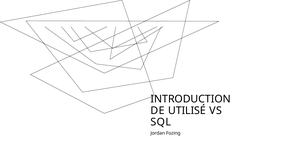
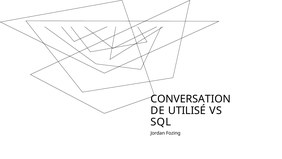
INTRODUCTION: INTRODUCTION -> CONVERSATION
